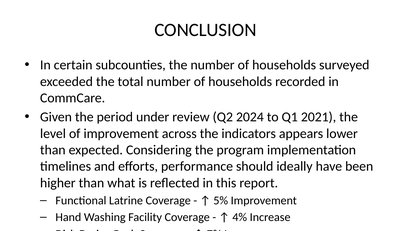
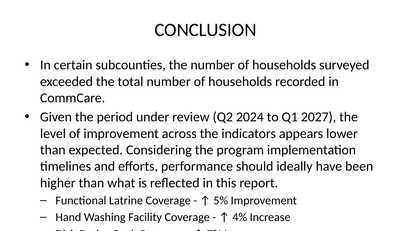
2021: 2021 -> 2027
